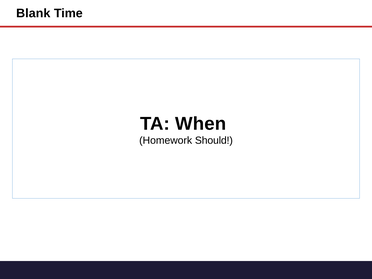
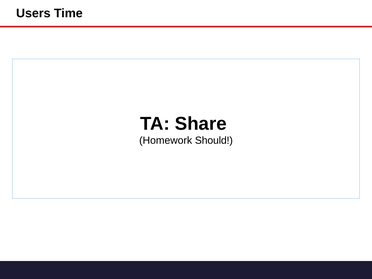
Blank: Blank -> Users
When: When -> Share
